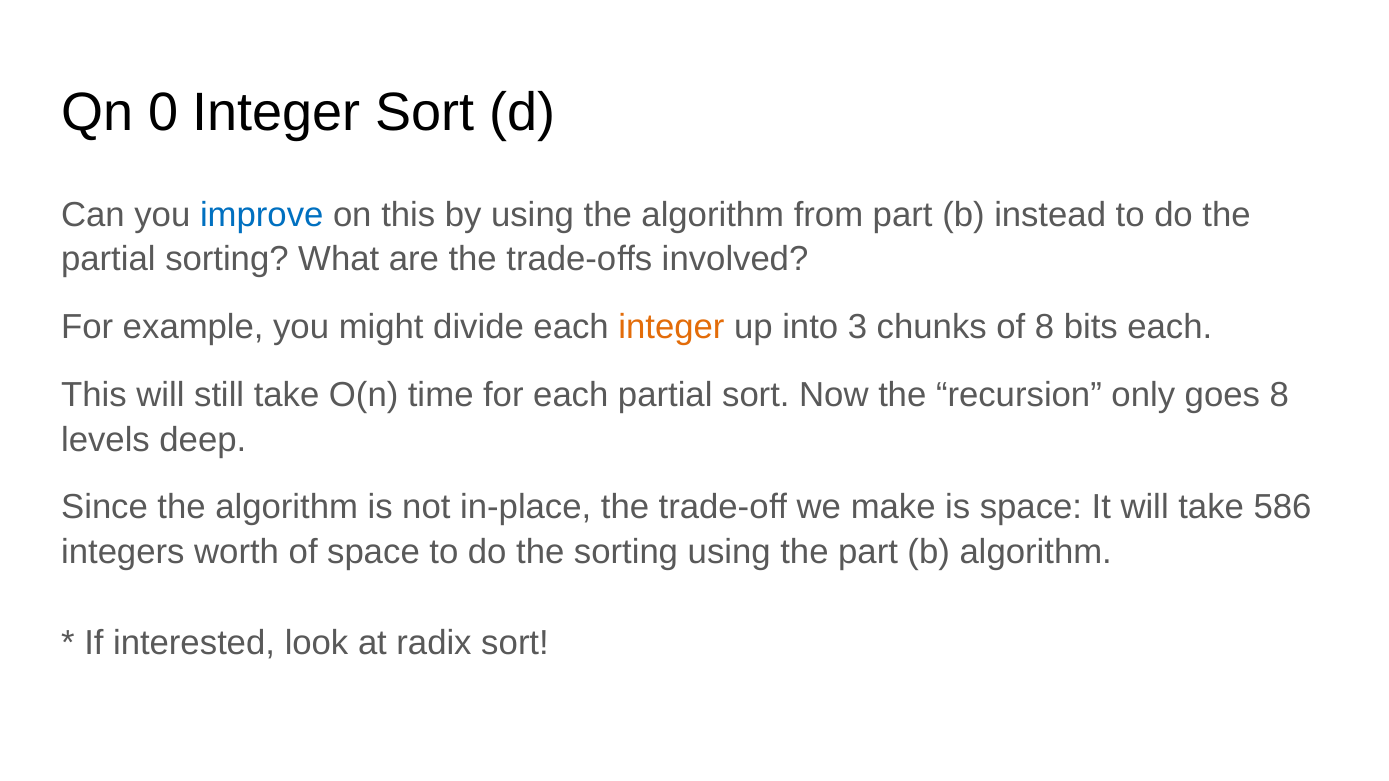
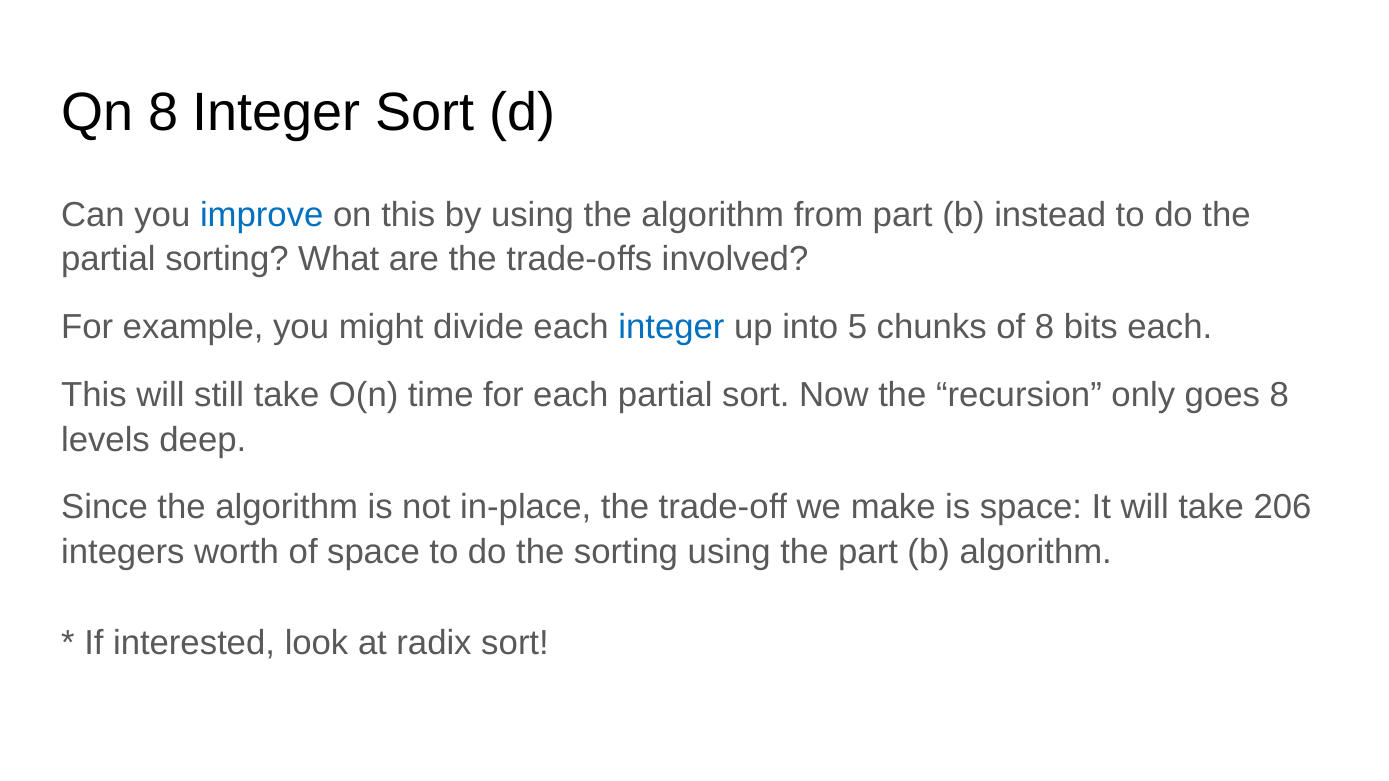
Qn 0: 0 -> 8
integer at (671, 327) colour: orange -> blue
3: 3 -> 5
586: 586 -> 206
